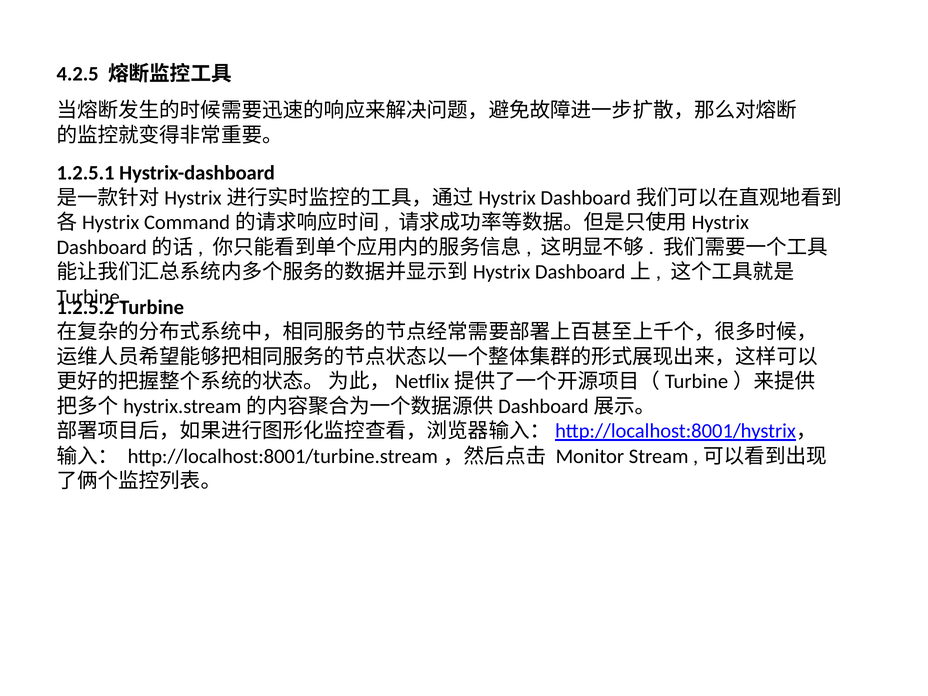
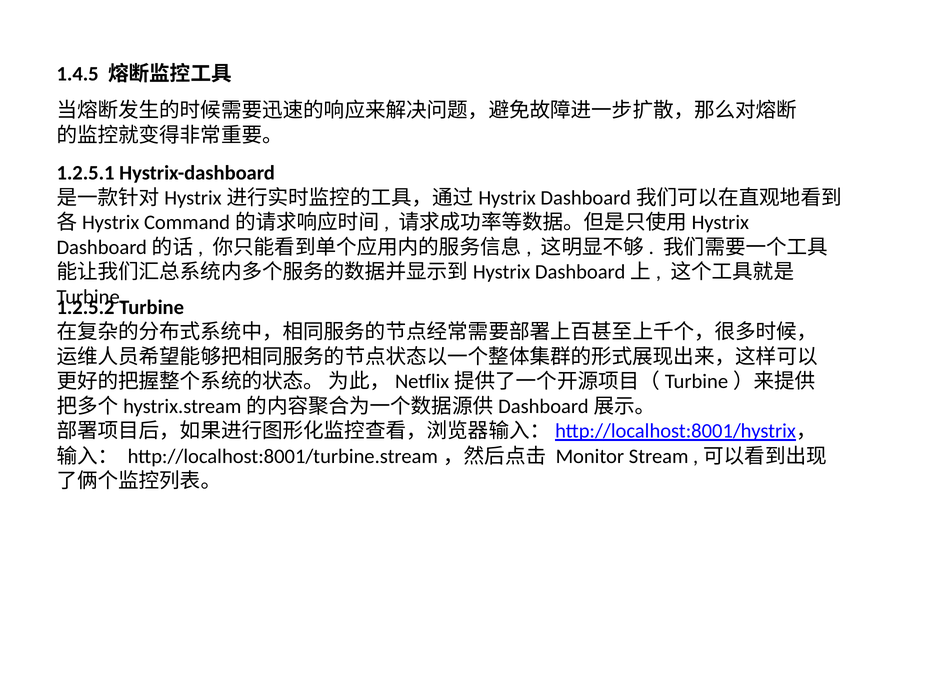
4.2.5: 4.2.5 -> 1.4.5
